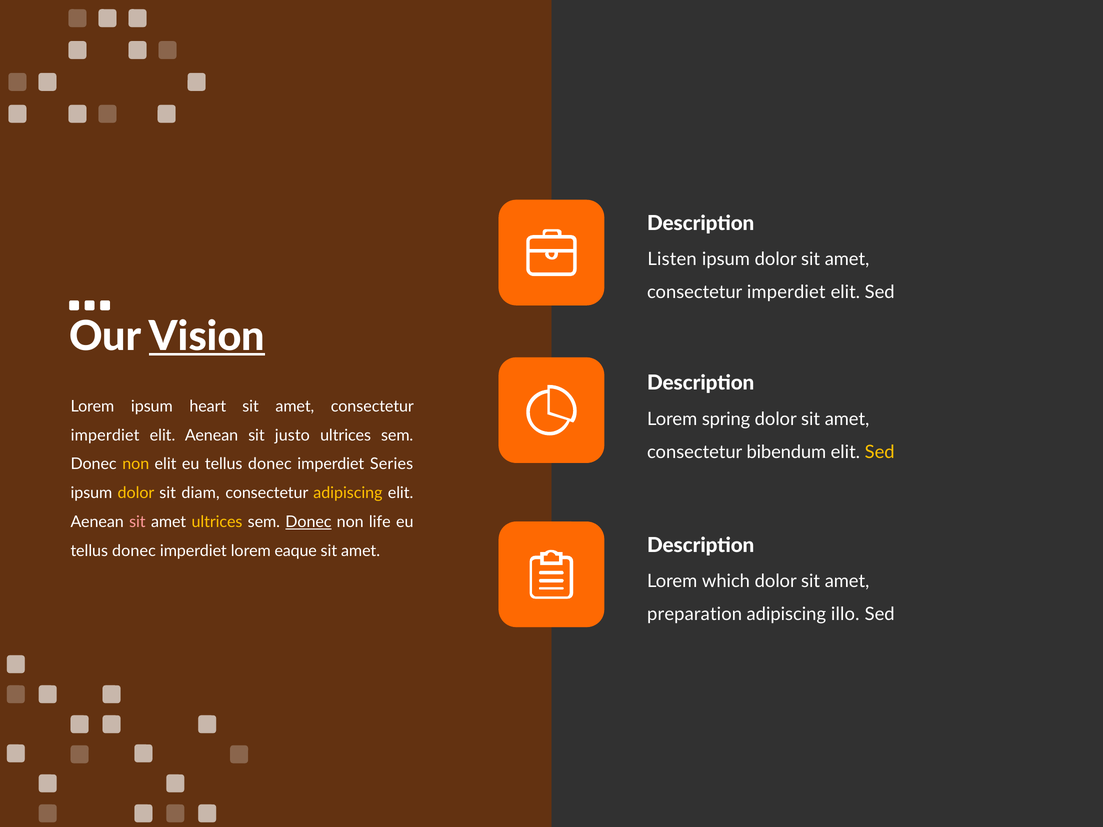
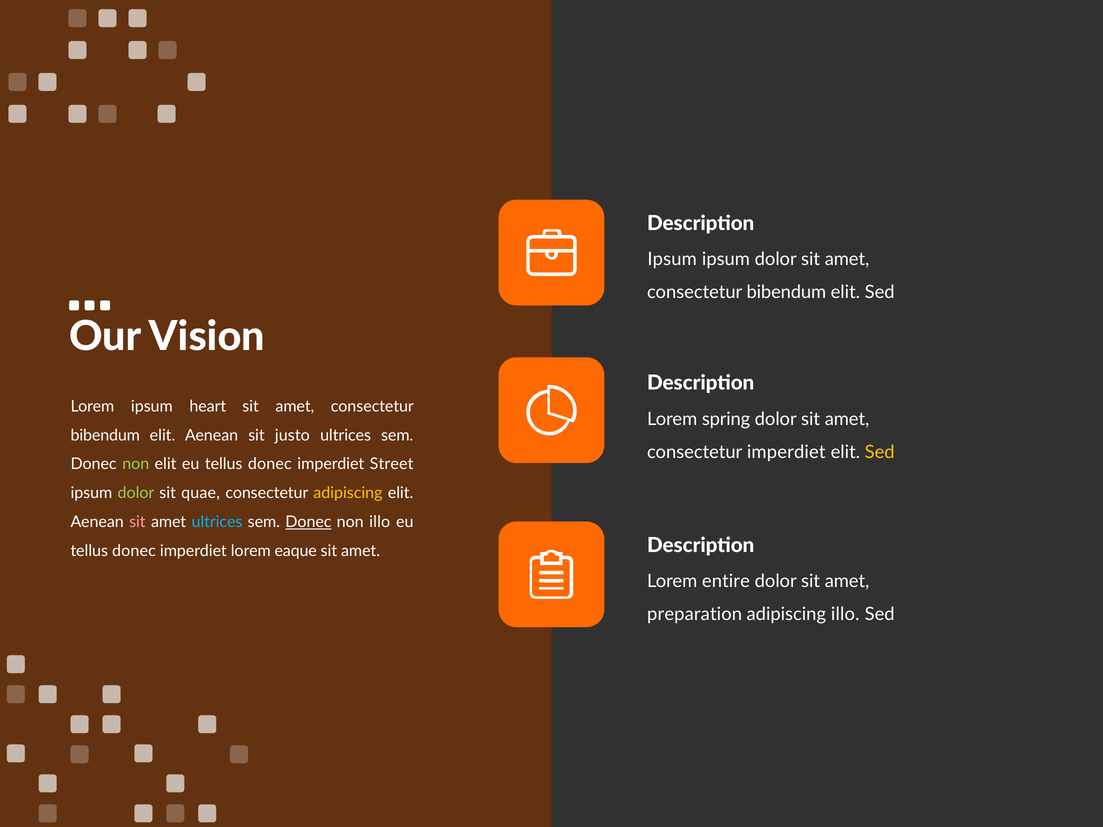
Listen at (672, 259): Listen -> Ipsum
imperdiet at (786, 292): imperdiet -> bibendum
Vision underline: present -> none
imperdiet at (105, 435): imperdiet -> bibendum
consectetur bibendum: bibendum -> imperdiet
non at (136, 464) colour: yellow -> light green
Series: Series -> Street
dolor at (136, 493) colour: yellow -> light green
diam: diam -> quae
ultrices at (217, 522) colour: yellow -> light blue
non life: life -> illo
which: which -> entire
